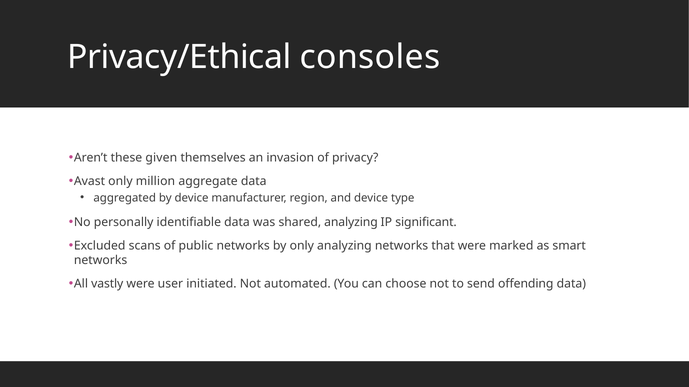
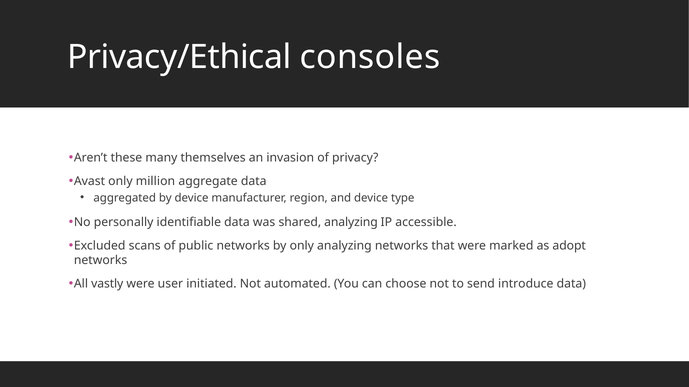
given: given -> many
significant: significant -> accessible
smart: smart -> adopt
offending: offending -> introduce
